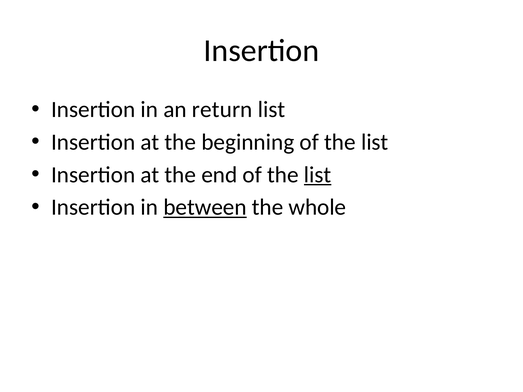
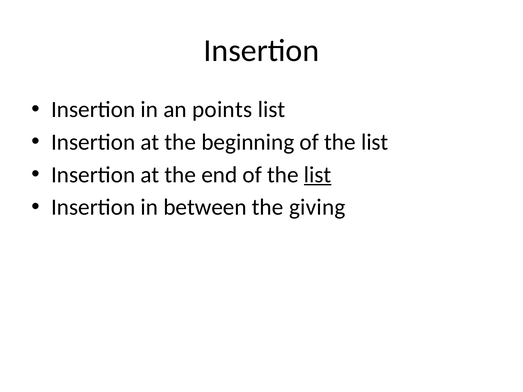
return: return -> points
between underline: present -> none
whole: whole -> giving
